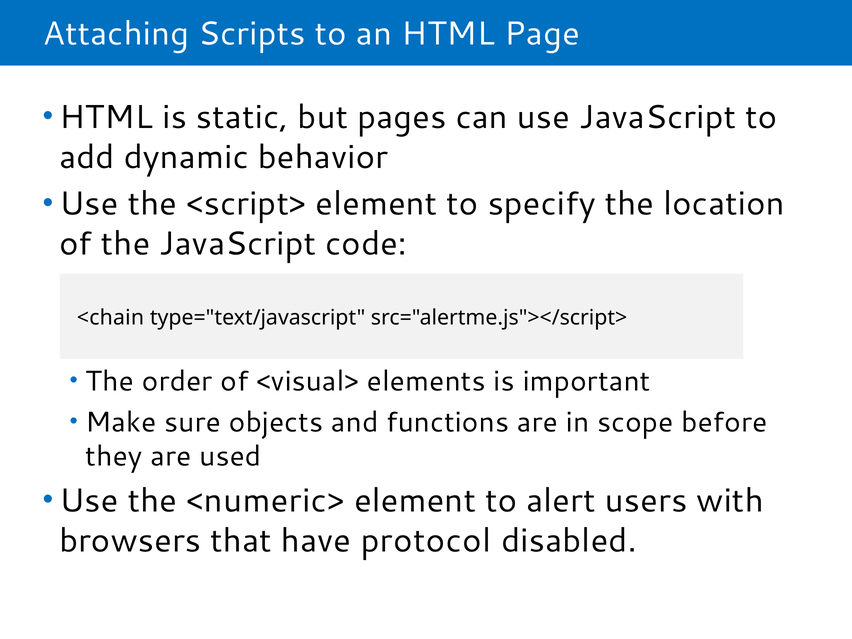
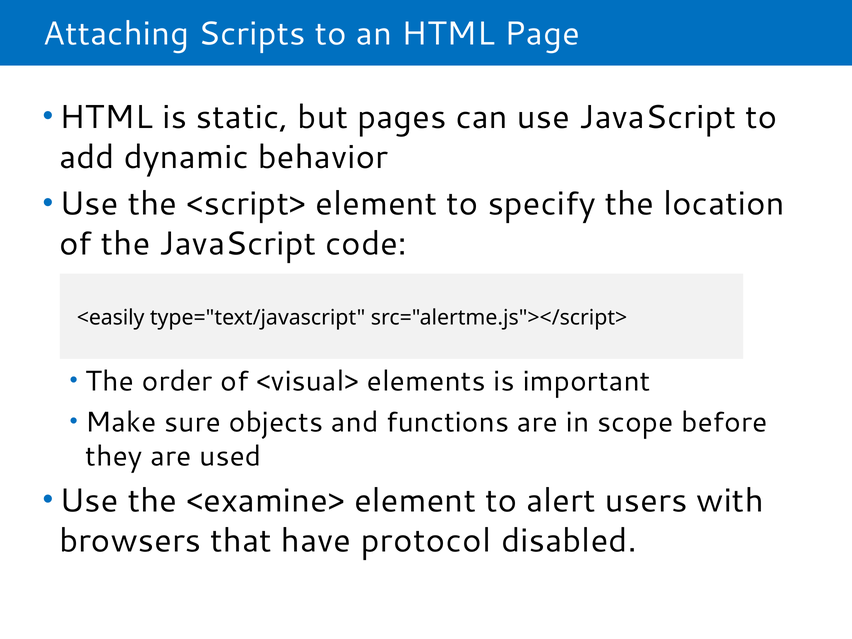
<chain: <chain -> <easily
<numeric>: <numeric> -> <examine>
